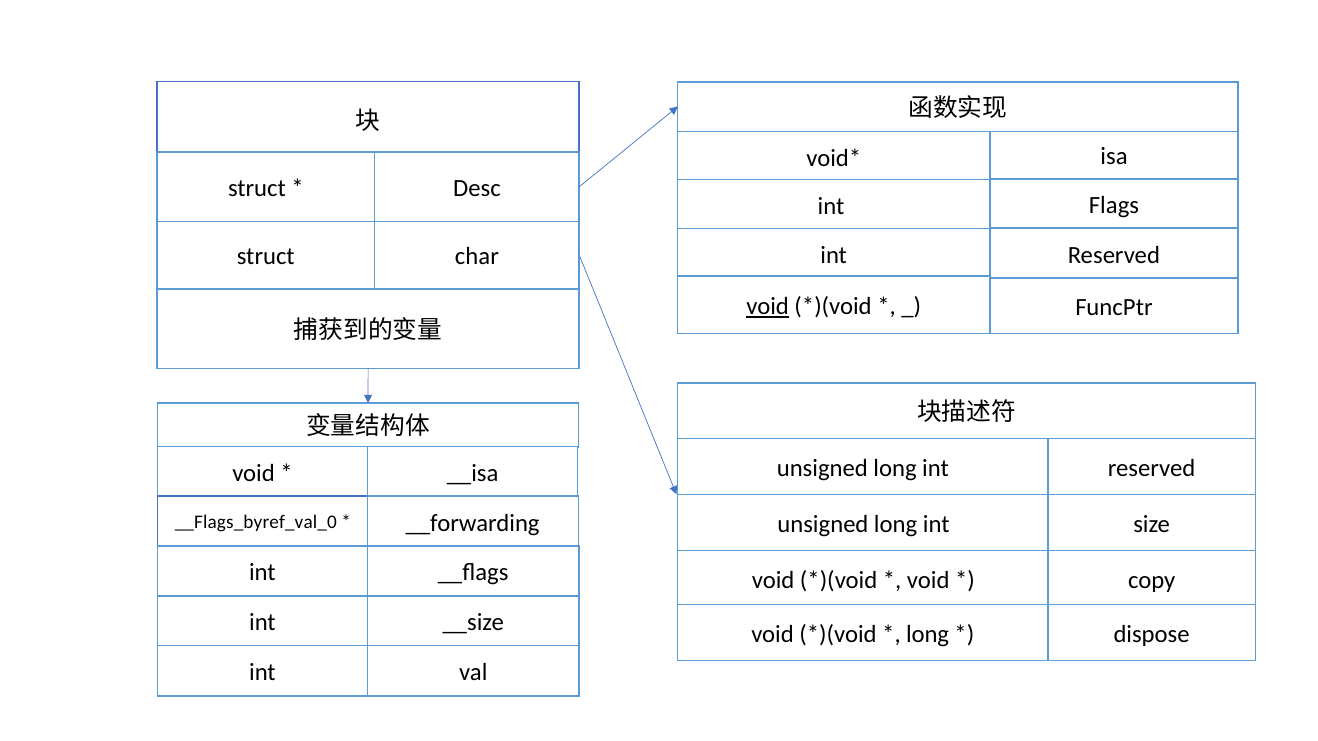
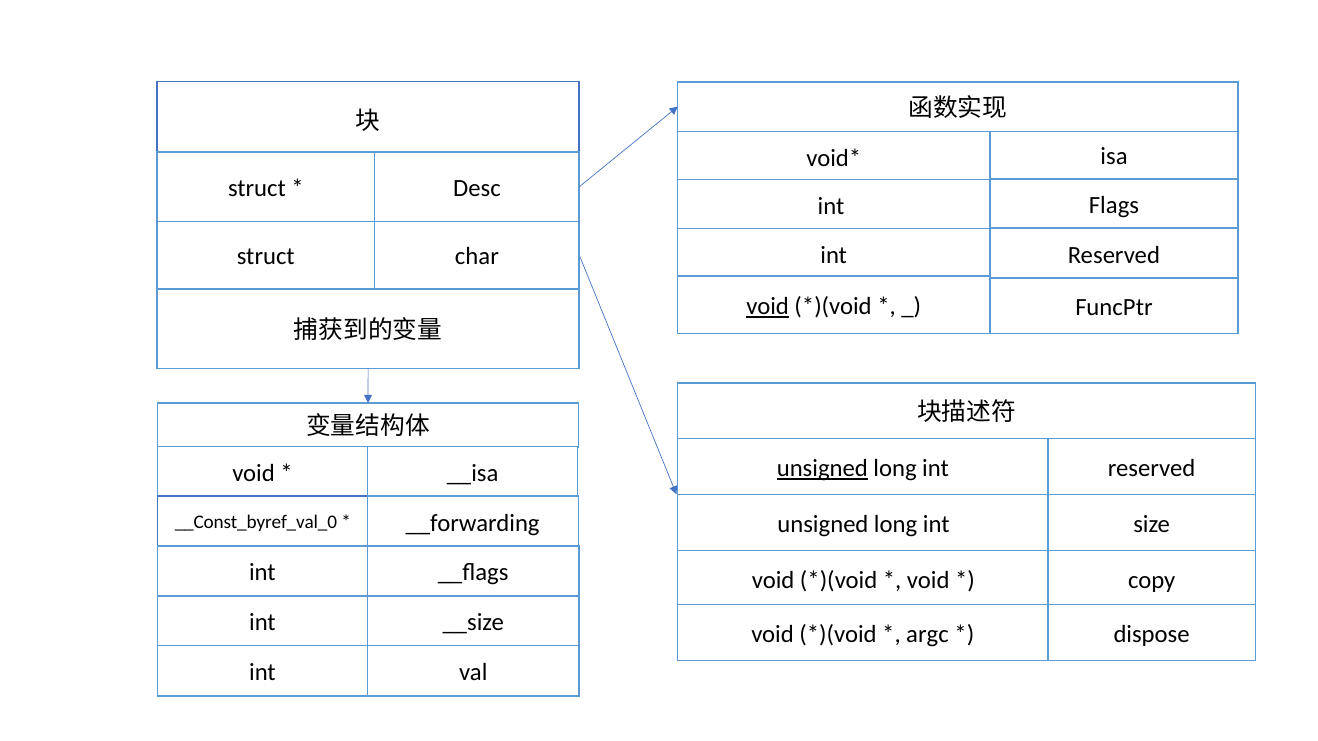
unsigned at (822, 468) underline: none -> present
__Flags_byref_val_0: __Flags_byref_val_0 -> __Const_byref_val_0
long at (928, 634): long -> argc
